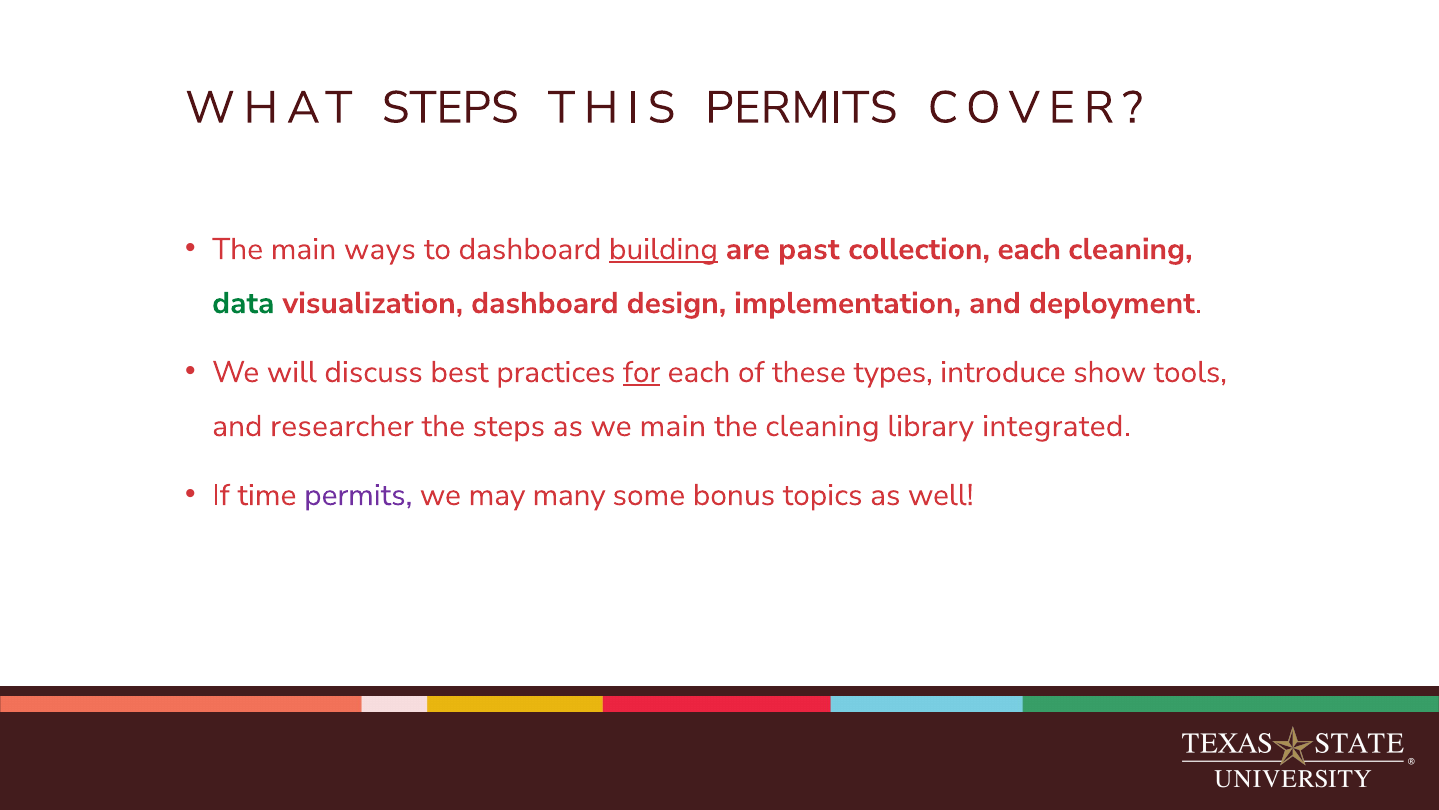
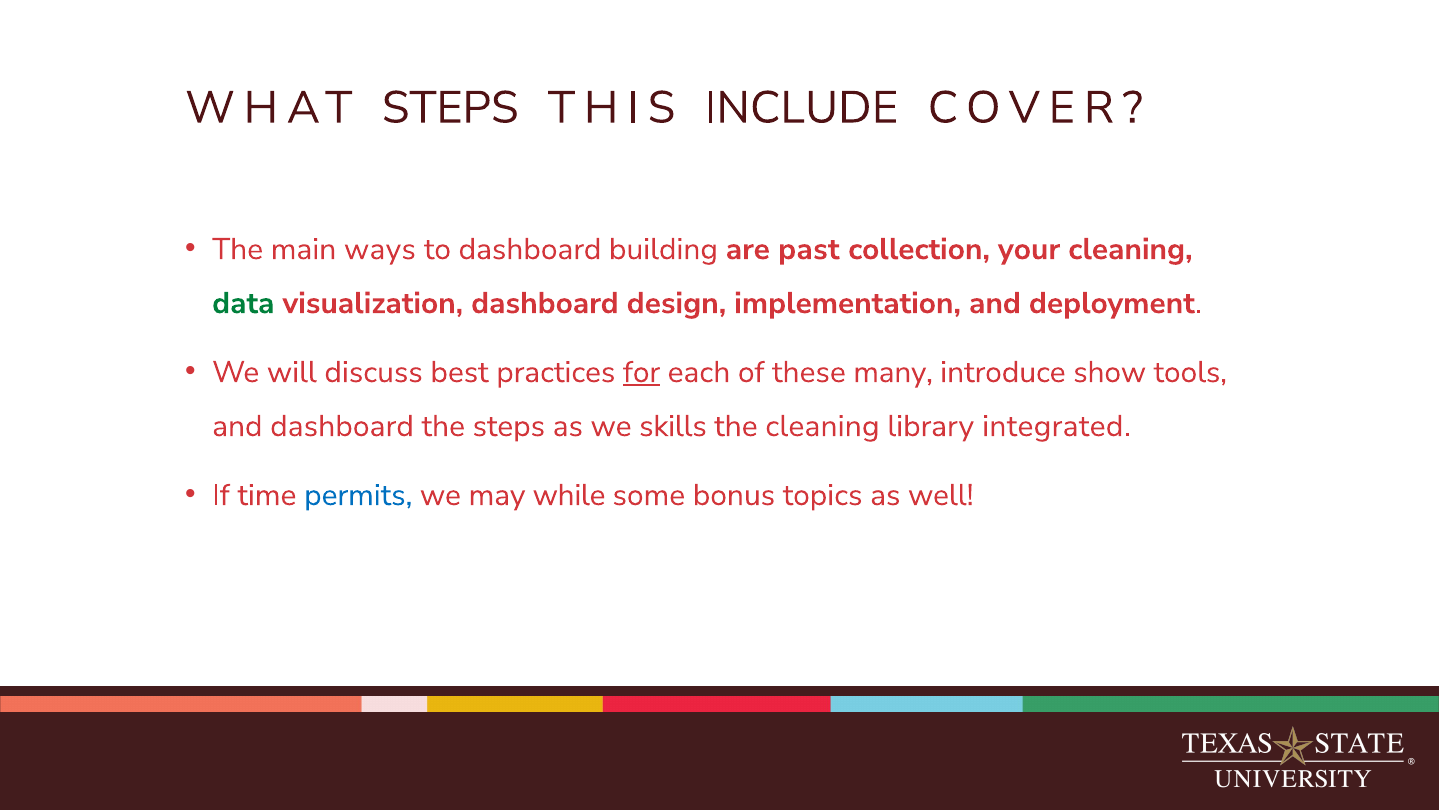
THIS PERMITS: PERMITS -> INCLUDE
building underline: present -> none
collection each: each -> your
types: types -> many
and researcher: researcher -> dashboard
we main: main -> skills
permits at (358, 495) colour: purple -> blue
many: many -> while
